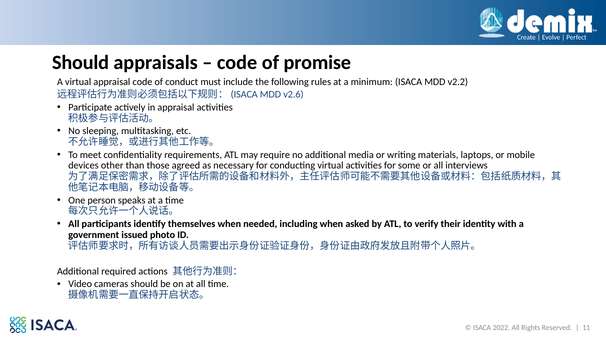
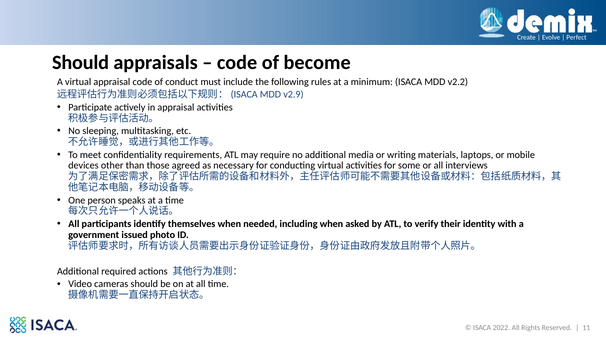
promise: promise -> become
v2.6: v2.6 -> v2.9
